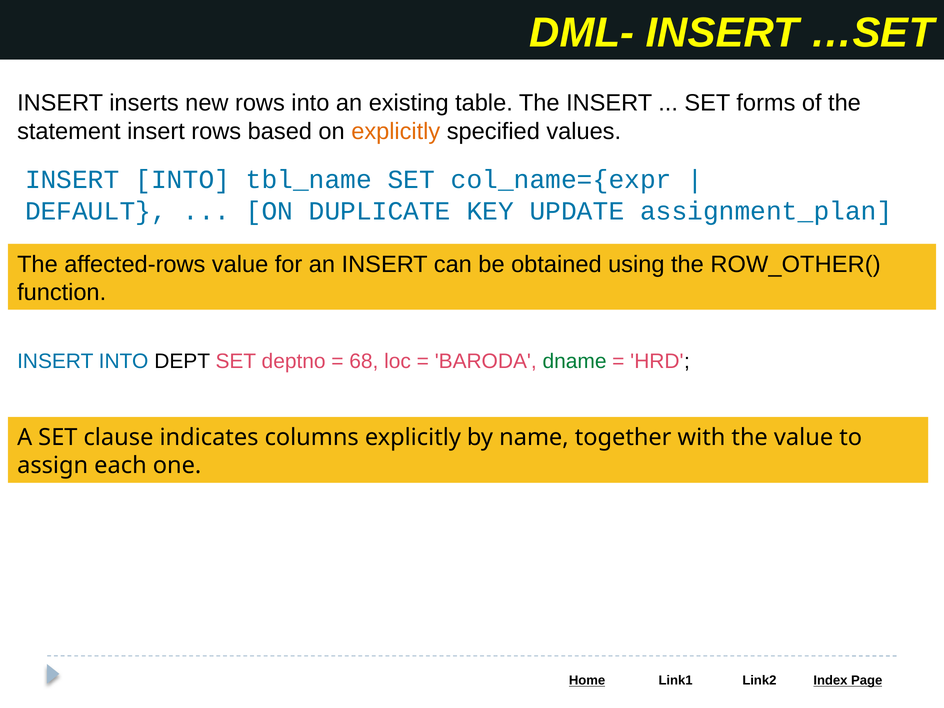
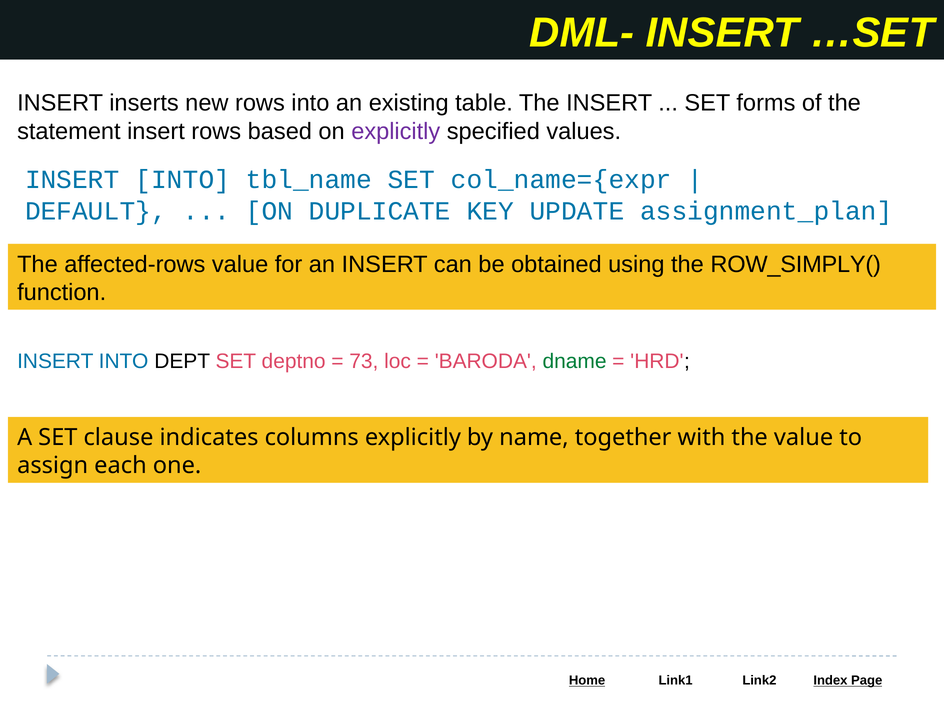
explicitly at (396, 131) colour: orange -> purple
ROW_OTHER(: ROW_OTHER( -> ROW_SIMPLY(
68: 68 -> 73
